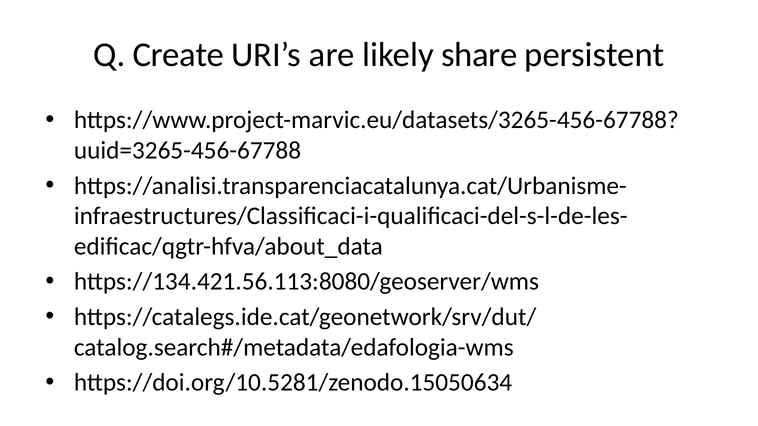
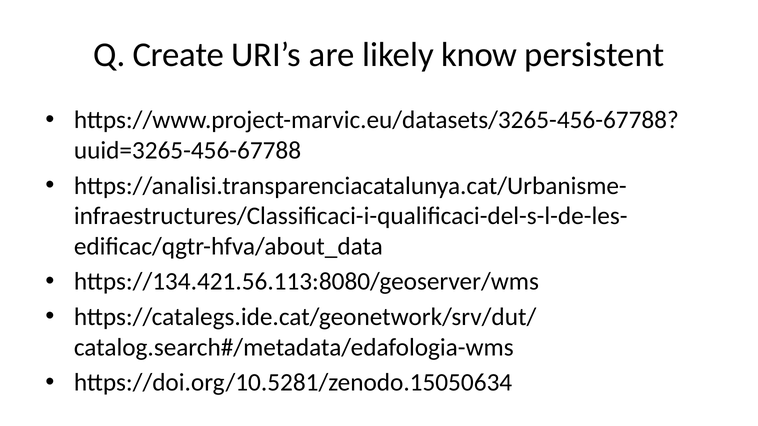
share: share -> know
